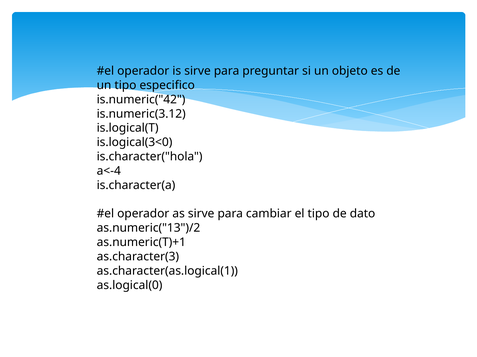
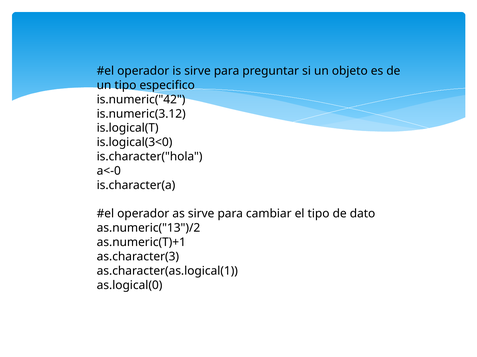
a<-4: a<-4 -> a<-0
